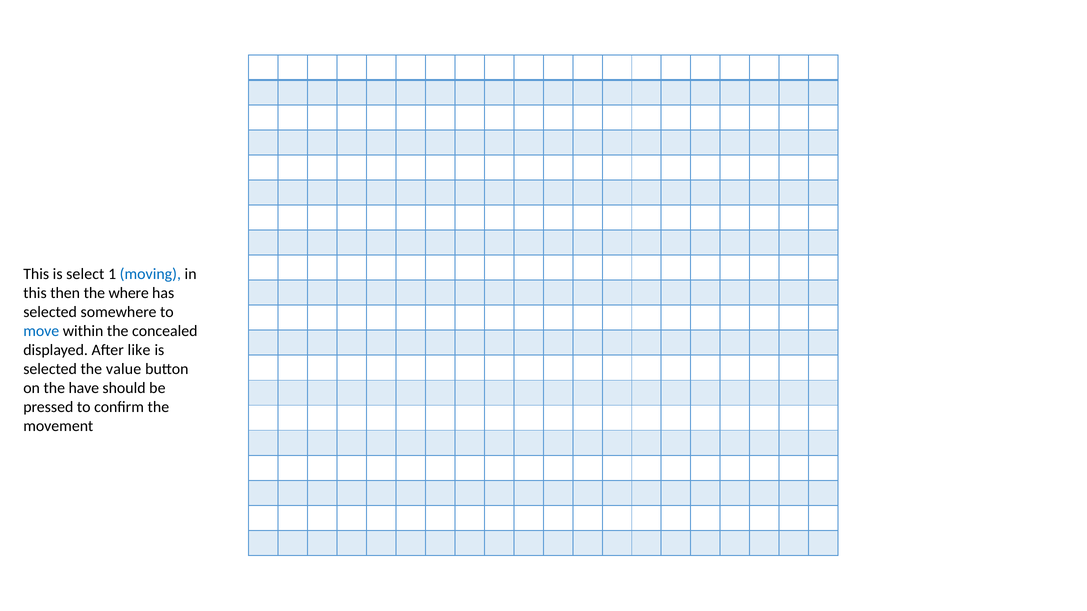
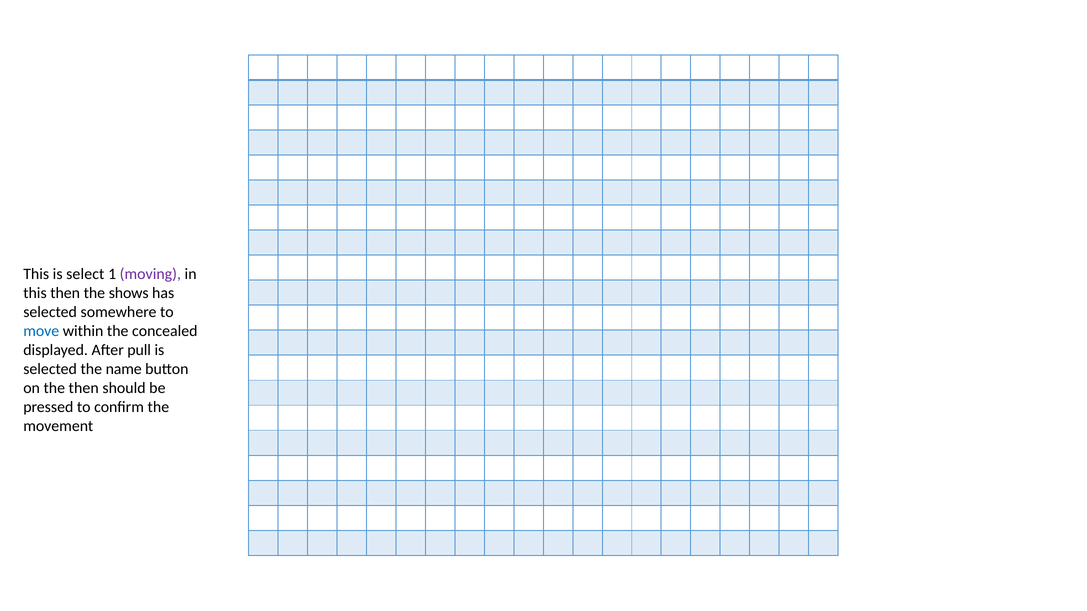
moving colour: blue -> purple
where: where -> shows
like: like -> pull
value: value -> name
the have: have -> then
